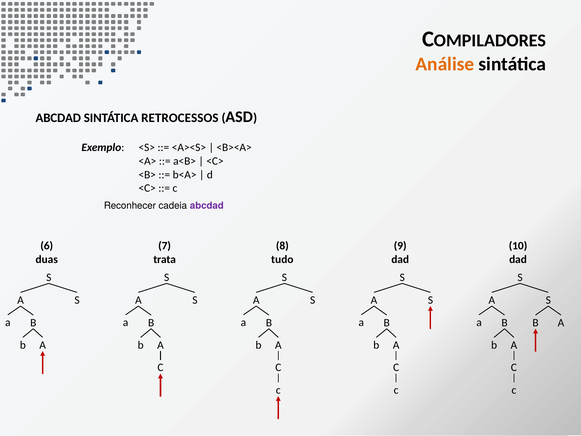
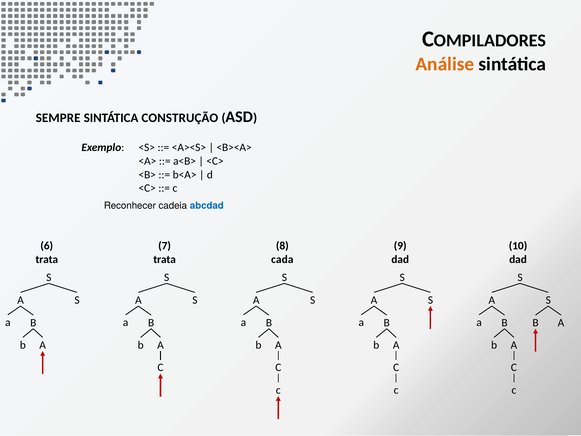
ABCDAD at (58, 118): ABCDAD -> SEMPRE
RETROCESSOS: RETROCESSOS -> CONSTRUÇÃO
abcdad at (207, 205) colour: purple -> blue
duas at (47, 259): duas -> trata
tudo: tudo -> cada
